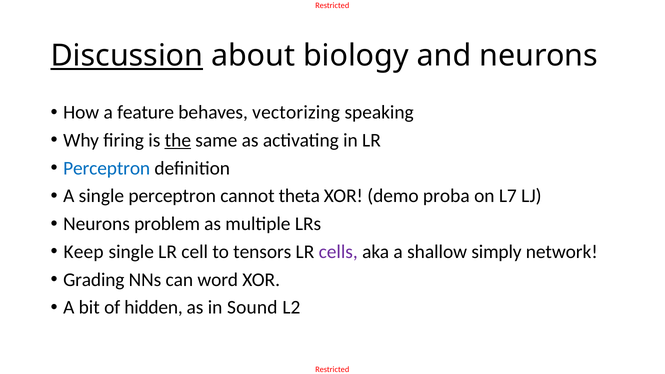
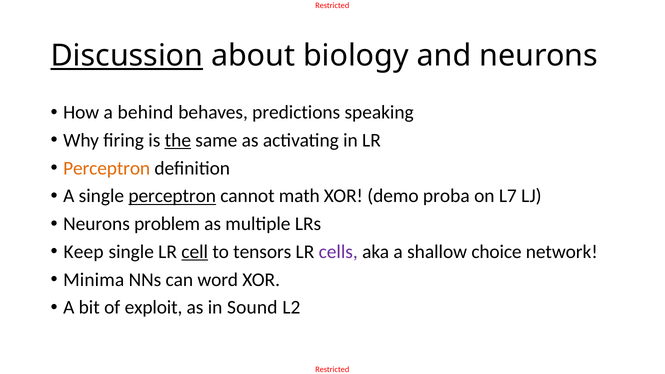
feature: feature -> behind
vectorizing: vectorizing -> predictions
Perceptron at (107, 168) colour: blue -> orange
perceptron at (172, 196) underline: none -> present
theta: theta -> math
cell underline: none -> present
simply: simply -> choice
Grading: Grading -> Minima
hidden: hidden -> exploit
